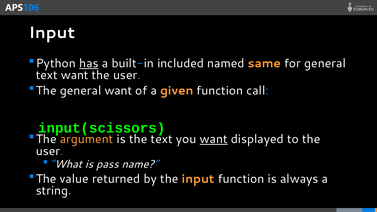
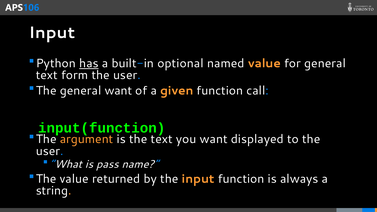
included: included -> optional
named same: same -> value
text want: want -> form
input(scissors: input(scissors -> input(function
want at (214, 139) underline: present -> none
